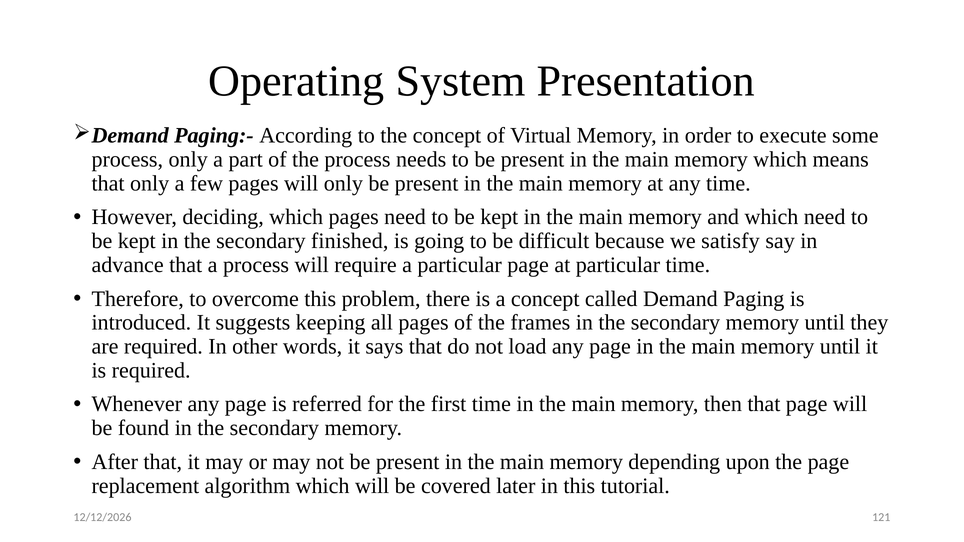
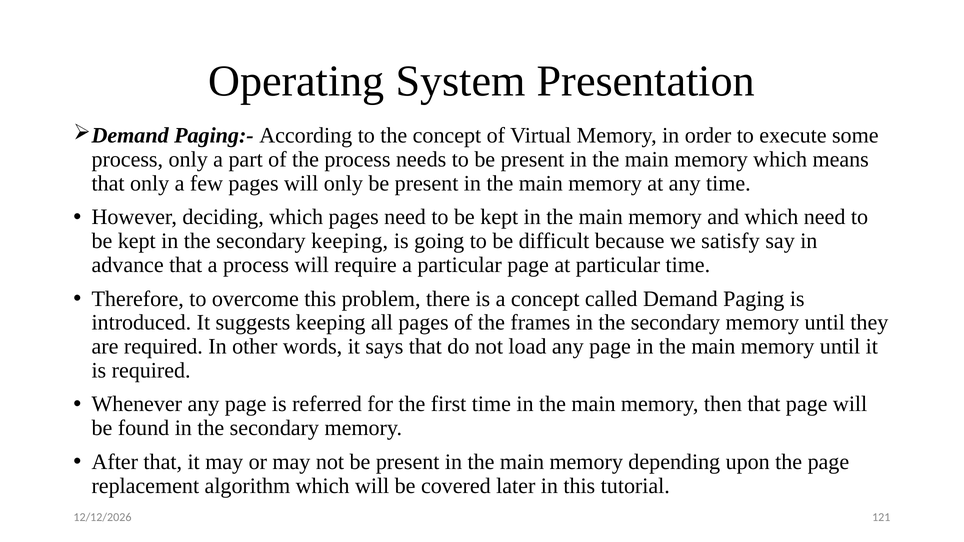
secondary finished: finished -> keeping
